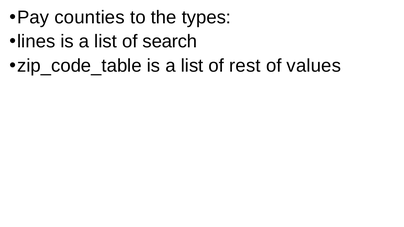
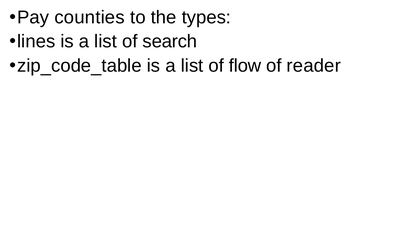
rest: rest -> flow
values: values -> reader
